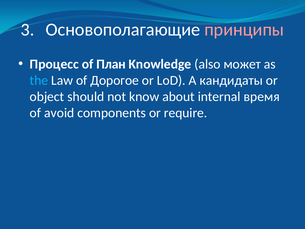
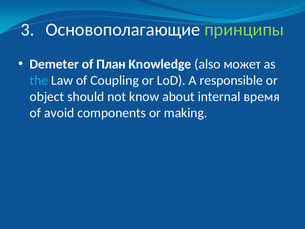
принципы colour: pink -> light green
Процесс: Процесс -> Demeter
Дорогое: Дорогое -> Coupling
кандидаты: кандидаты -> responsible
require: require -> making
